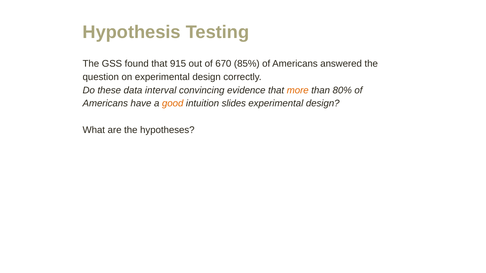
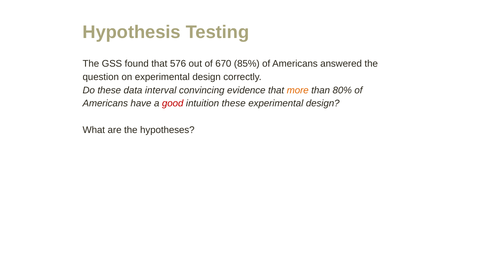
915: 915 -> 576
good colour: orange -> red
intuition slides: slides -> these
